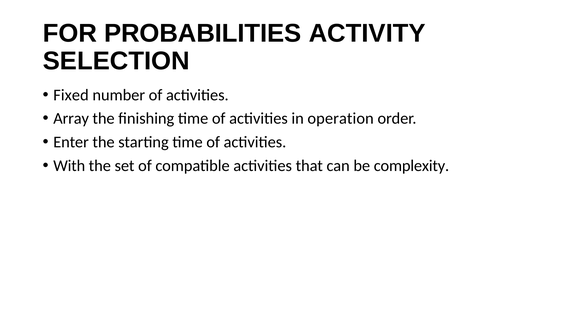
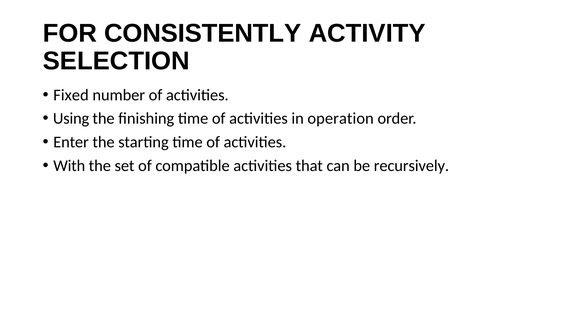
PROBABILITIES: PROBABILITIES -> CONSISTENTLY
Array: Array -> Using
complexity: complexity -> recursively
